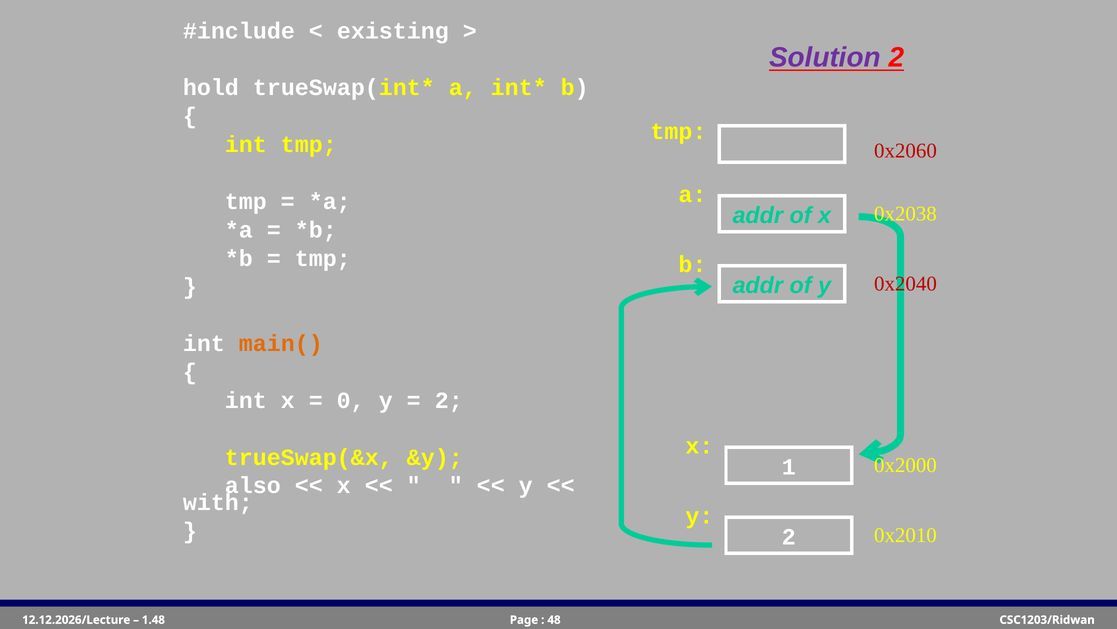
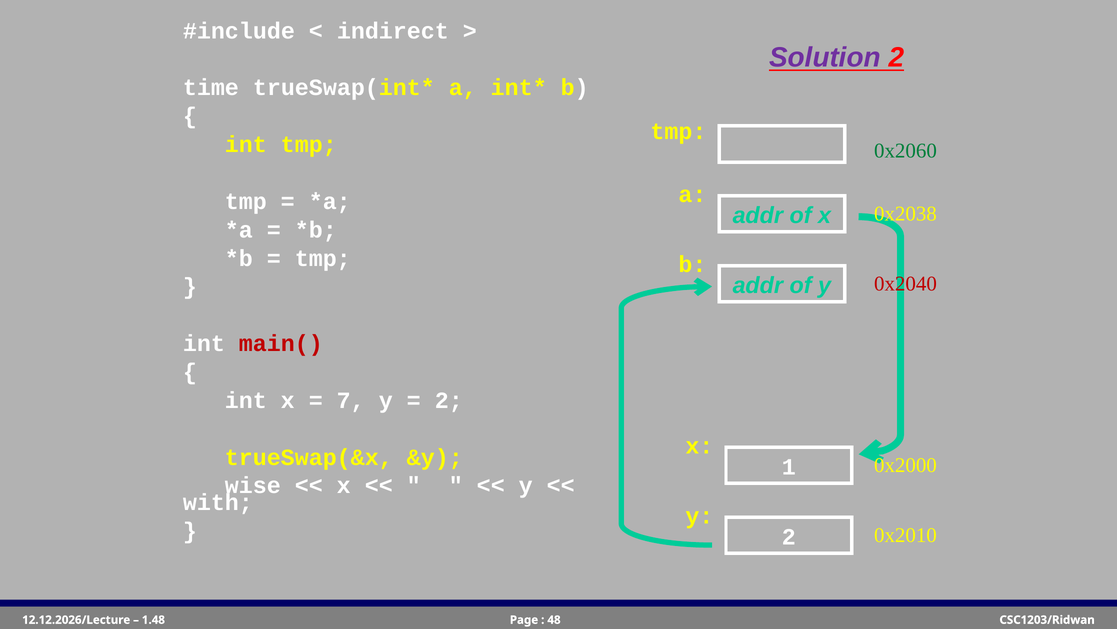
existing: existing -> indirect
hold: hold -> time
0x2060 colour: red -> green
main( colour: orange -> red
0: 0 -> 7
also: also -> wise
